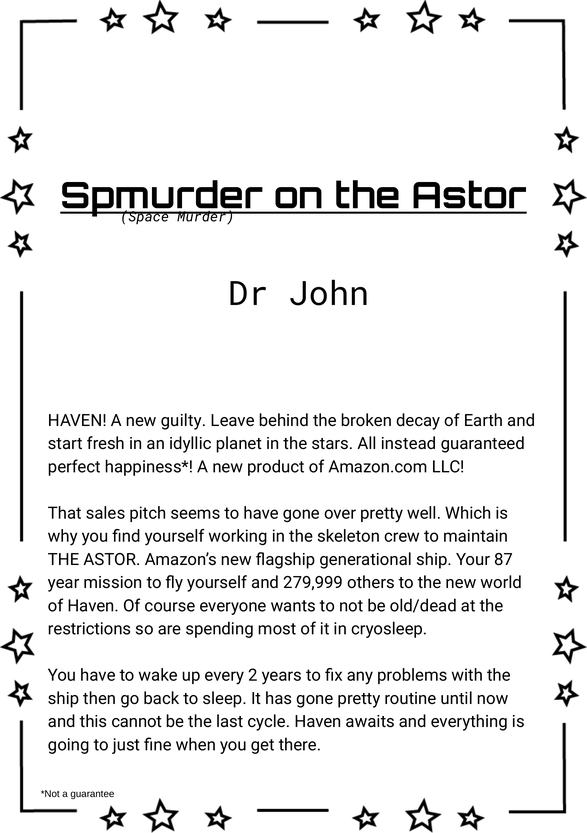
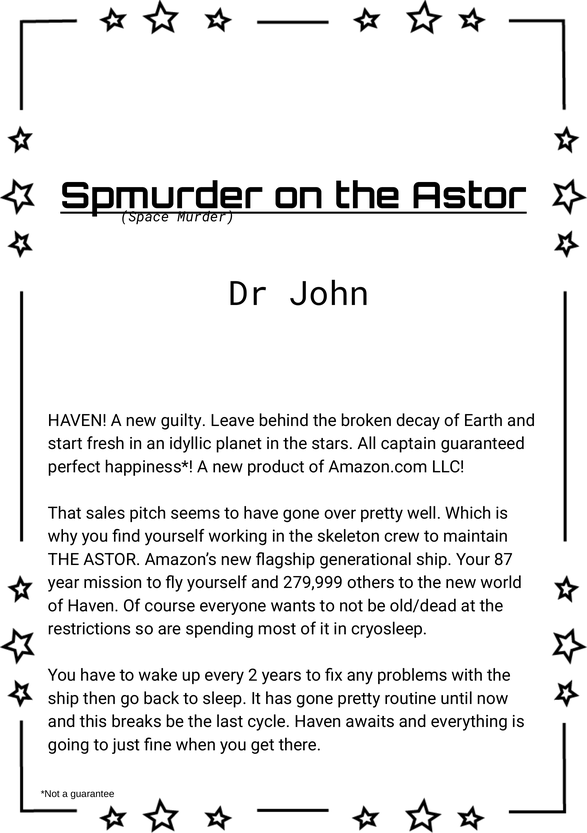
instead: instead -> captain
cannot: cannot -> breaks
